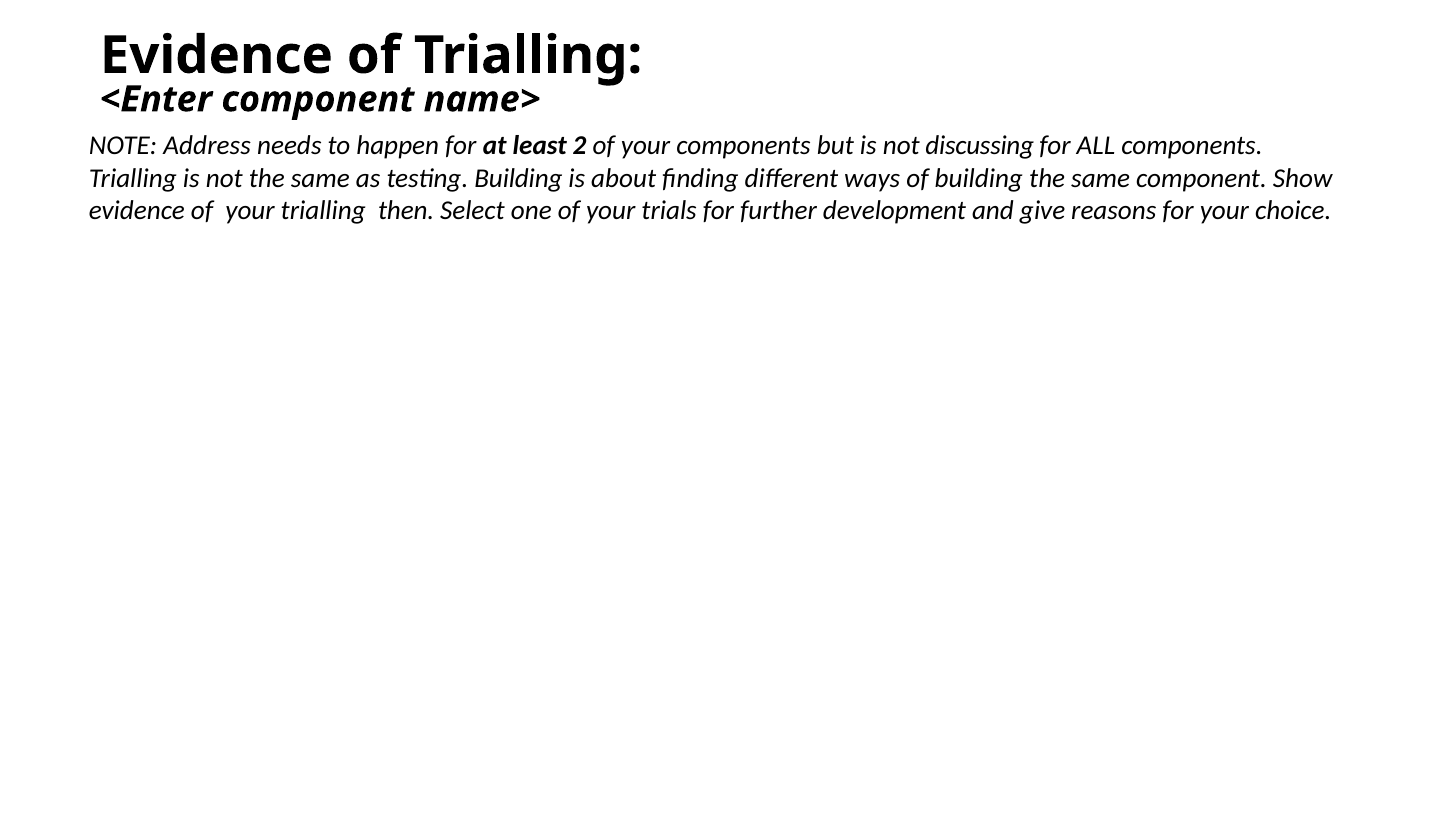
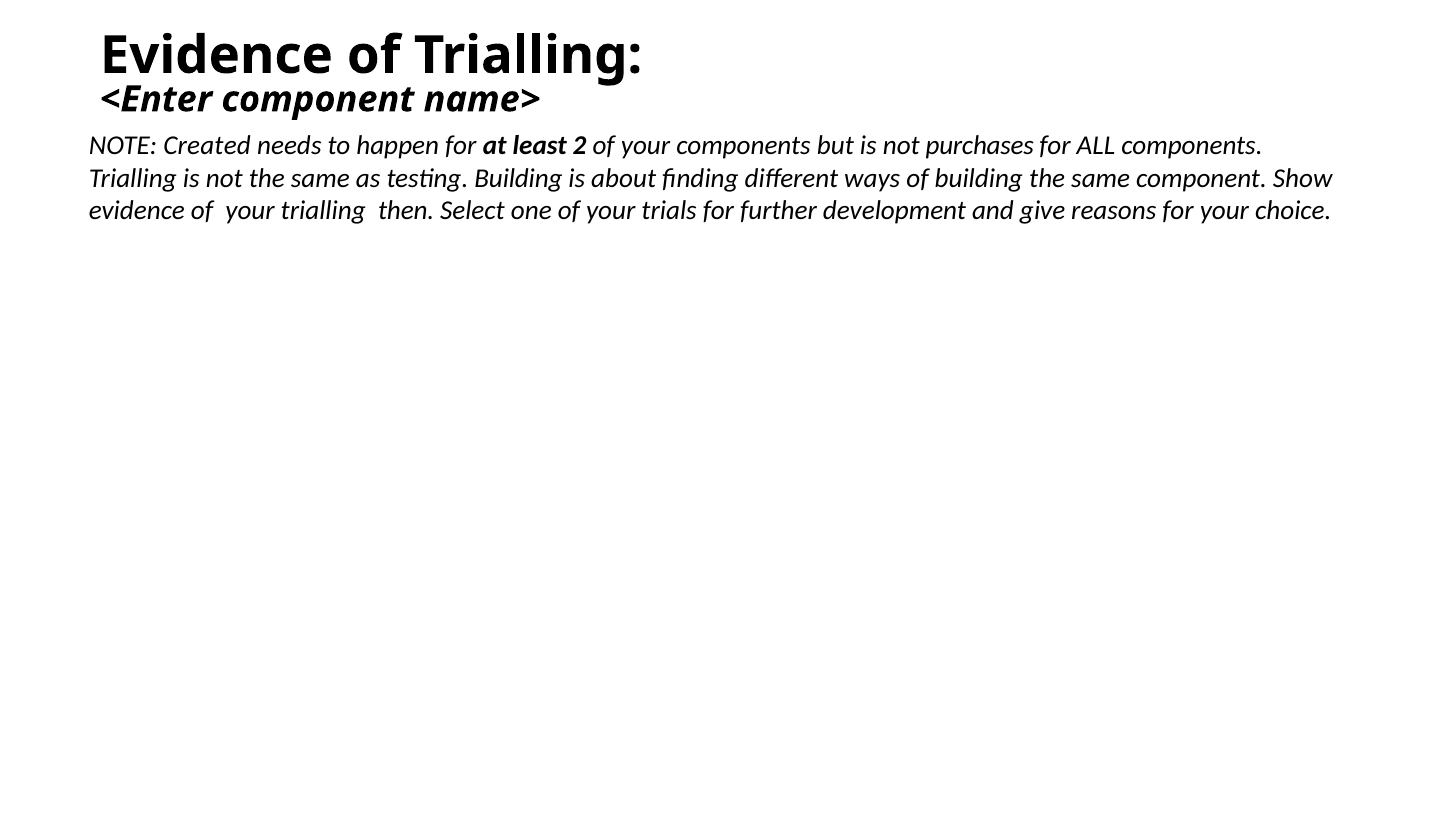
Address: Address -> Created
discussing: discussing -> purchases
